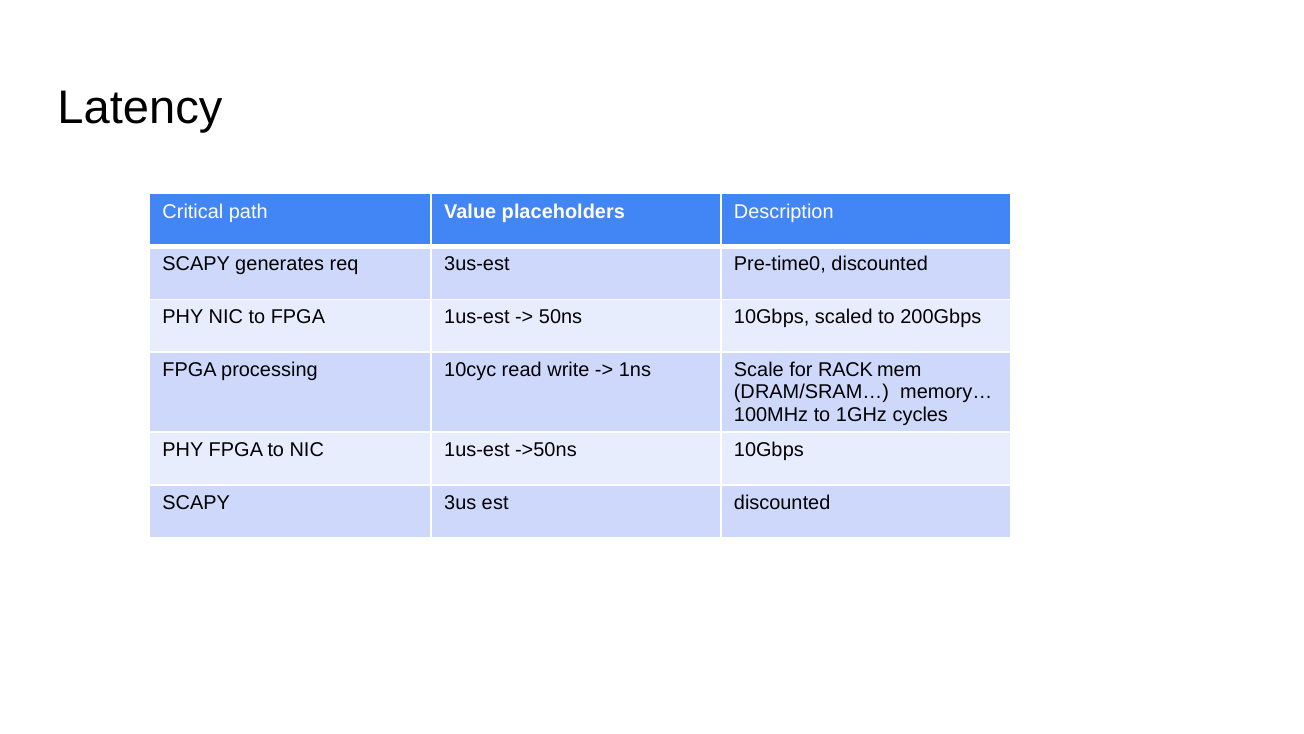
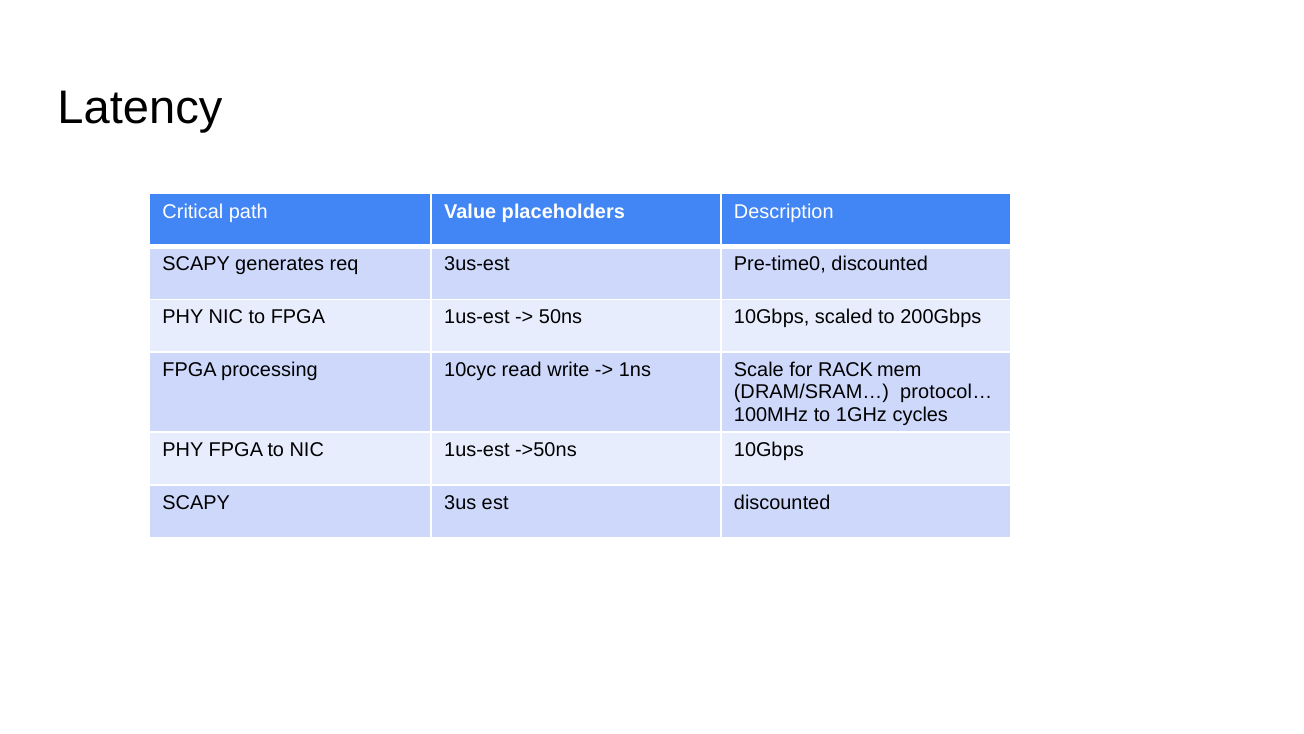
memory…: memory… -> protocol…
